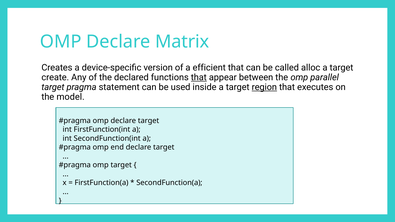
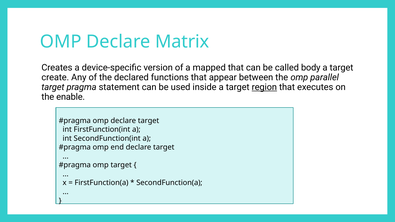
efficient: efficient -> mapped
alloc: alloc -> body
that at (199, 77) underline: present -> none
model: model -> enable
